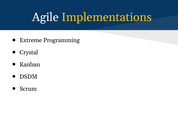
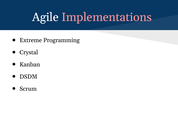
Implementations colour: yellow -> pink
